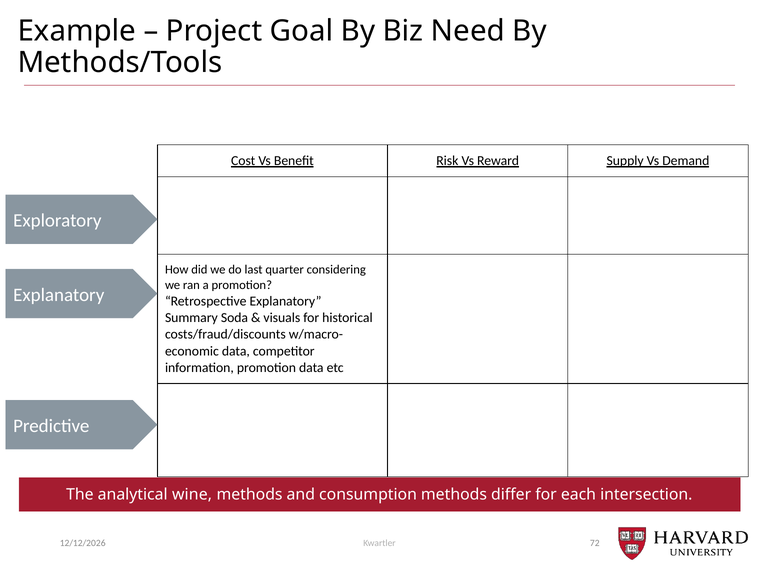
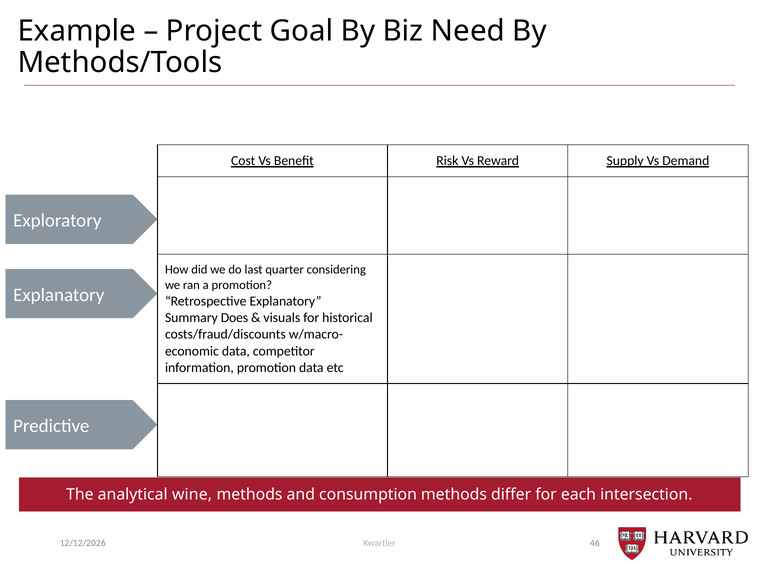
Soda: Soda -> Does
72: 72 -> 46
